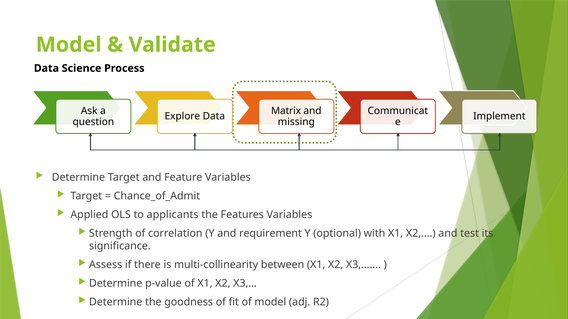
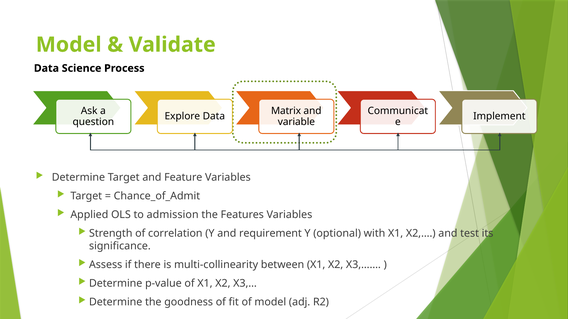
missing: missing -> variable
applicants: applicants -> admission
